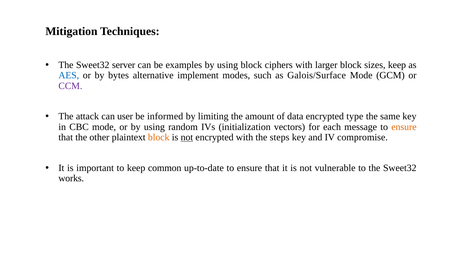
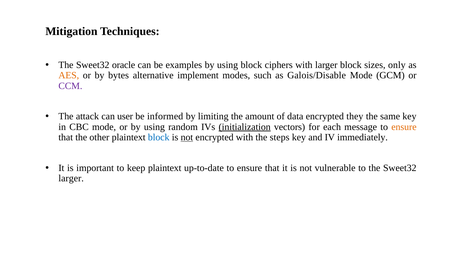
server: server -> oracle
sizes keep: keep -> only
AES colour: blue -> orange
Galois/Surface: Galois/Surface -> Galois/Disable
type: type -> they
initialization underline: none -> present
block at (159, 137) colour: orange -> blue
compromise: compromise -> immediately
keep common: common -> plaintext
works at (71, 178): works -> larger
